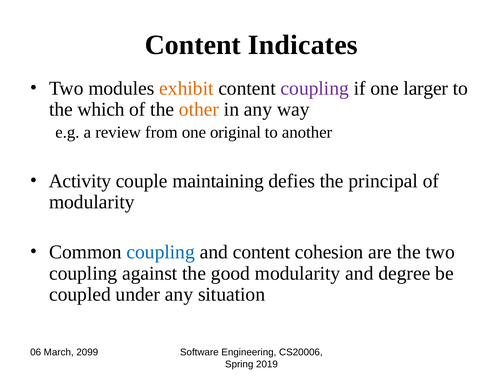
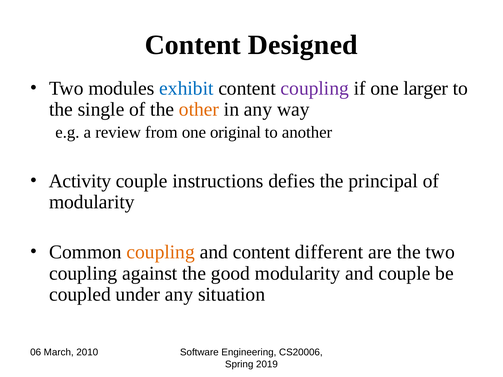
Indicates: Indicates -> Designed
exhibit colour: orange -> blue
which: which -> single
maintaining: maintaining -> instructions
coupling at (161, 252) colour: blue -> orange
cohesion: cohesion -> different
and degree: degree -> couple
2099: 2099 -> 2010
